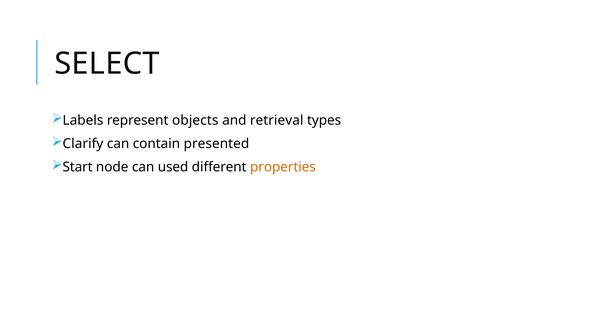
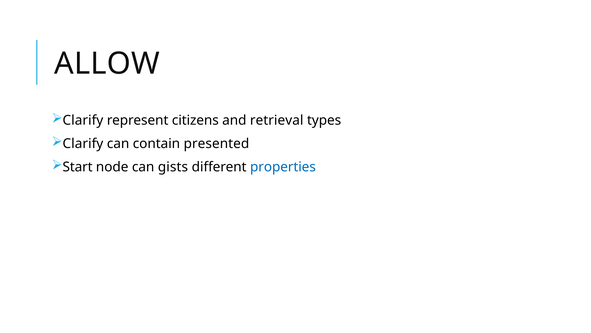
SELECT: SELECT -> ALLOW
Labels at (83, 120): Labels -> Clarify
objects: objects -> citizens
used: used -> gists
properties colour: orange -> blue
